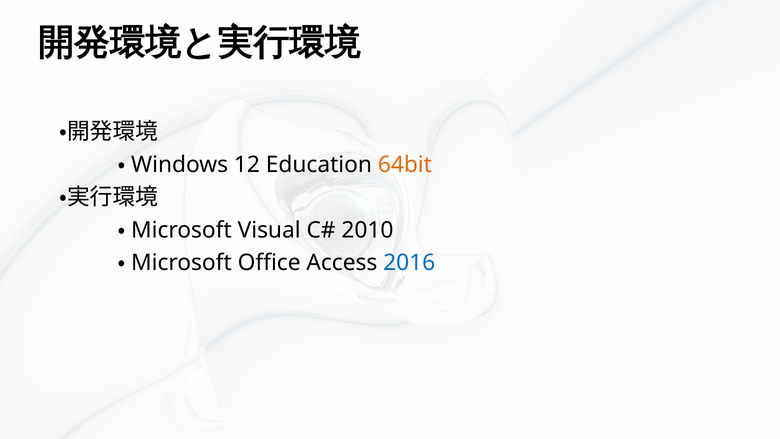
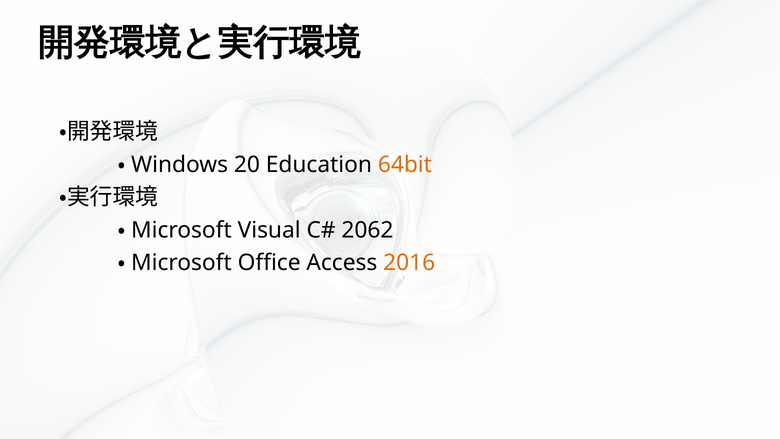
12: 12 -> 20
2010: 2010 -> 2062
2016 colour: blue -> orange
